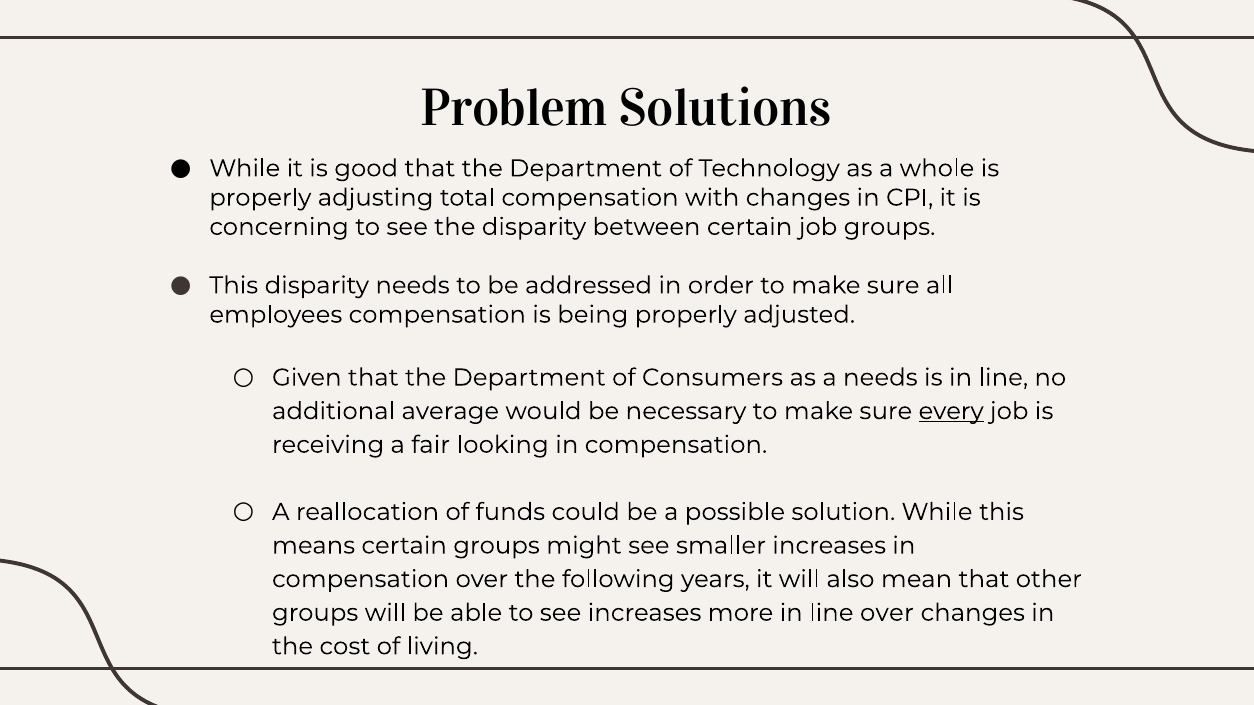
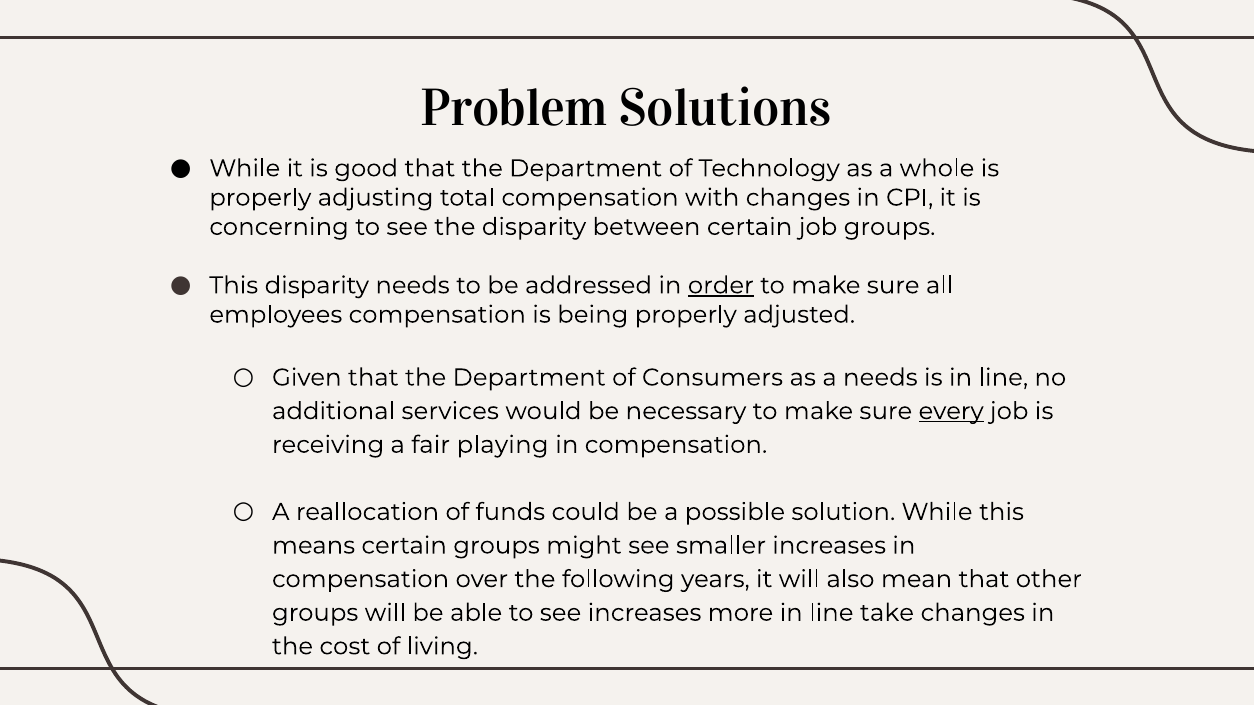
order underline: none -> present
average: average -> services
looking: looking -> playing
line over: over -> take
